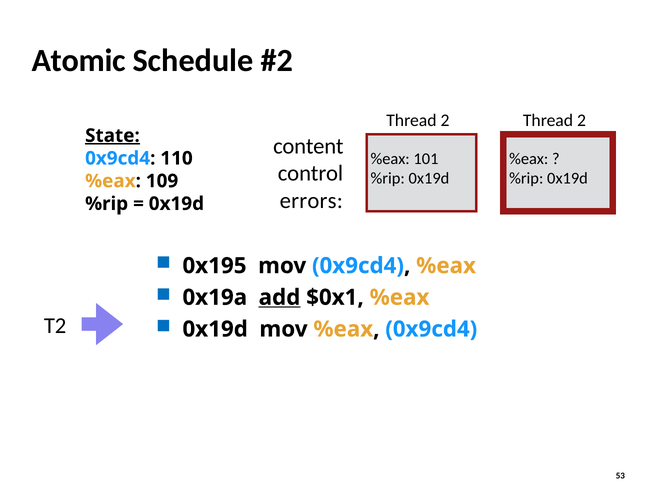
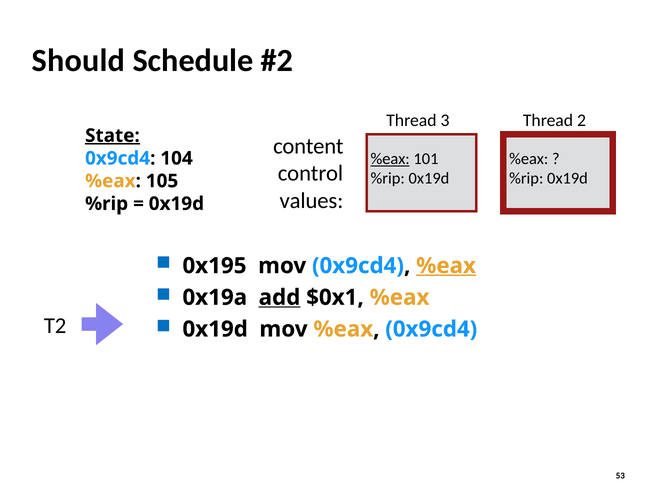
Atomic: Atomic -> Should
2 at (445, 120): 2 -> 3
%eax at (390, 159) underline: none -> present
110: 110 -> 104
109: 109 -> 105
errors: errors -> values
%eax at (446, 266) underline: none -> present
